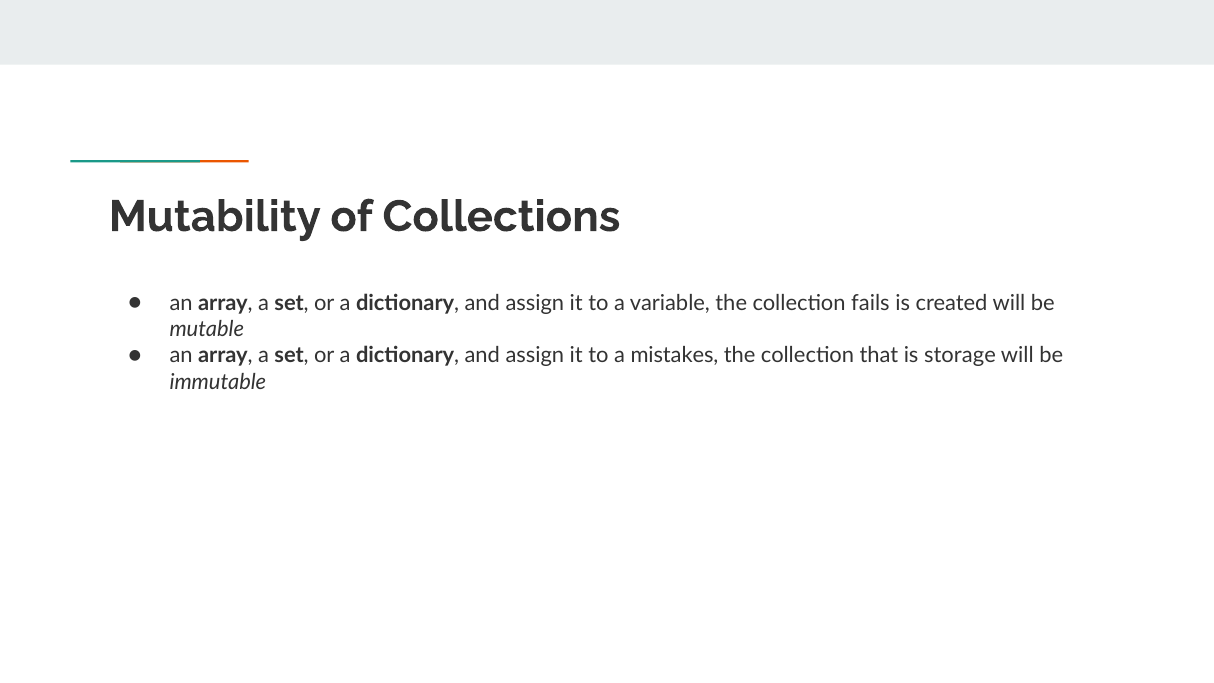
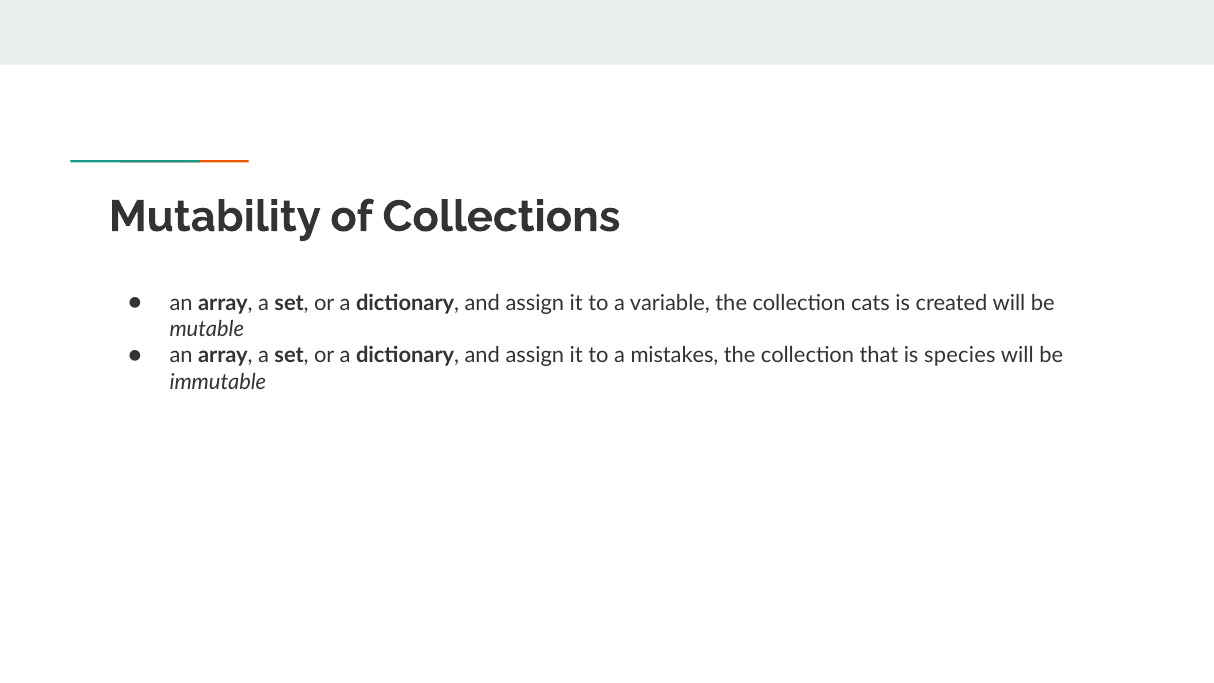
fails: fails -> cats
storage: storage -> species
